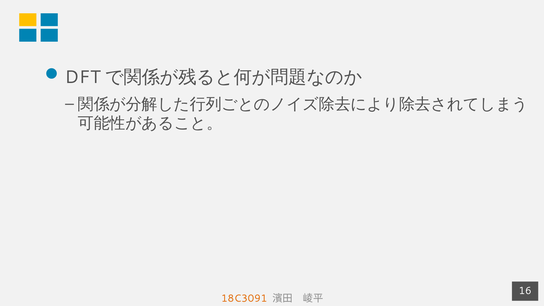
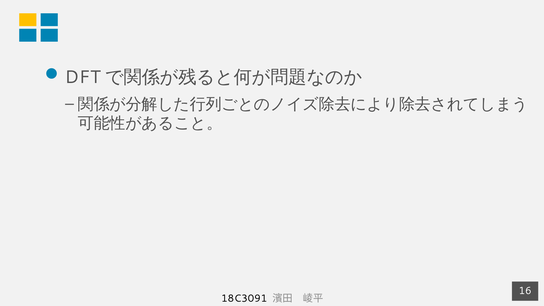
18C3091 colour: orange -> black
